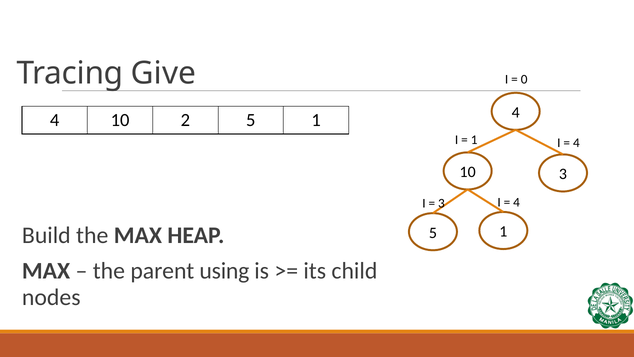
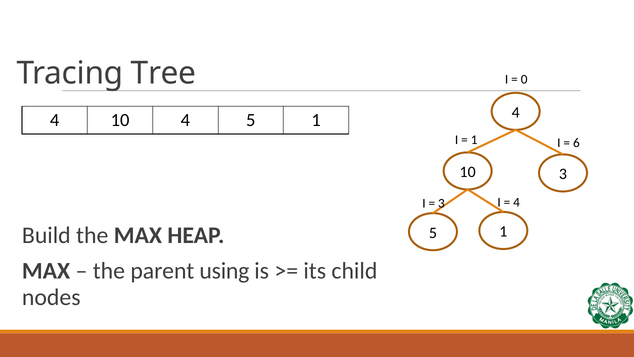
Give: Give -> Tree
10 2: 2 -> 4
4 at (576, 143): 4 -> 6
